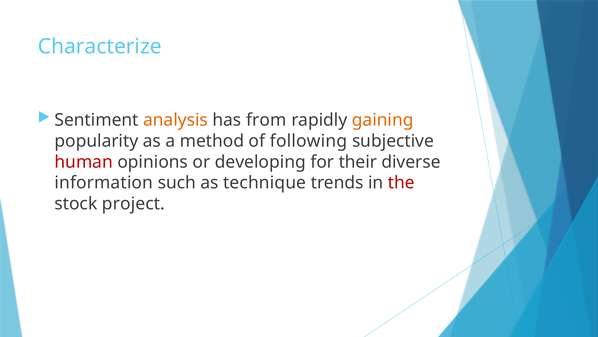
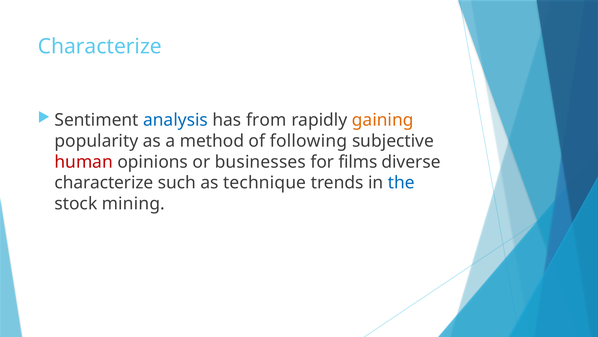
analysis colour: orange -> blue
developing: developing -> businesses
their: their -> films
information at (104, 183): information -> characterize
the colour: red -> blue
project: project -> mining
